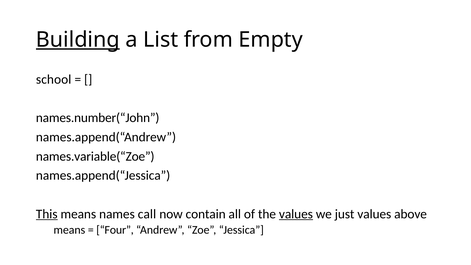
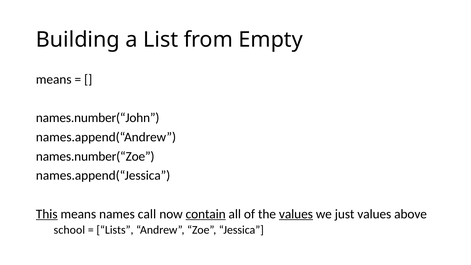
Building underline: present -> none
school at (54, 79): school -> means
names.variable(“Zoe: names.variable(“Zoe -> names.number(“Zoe
contain underline: none -> present
means at (69, 230): means -> school
Four: Four -> Lists
